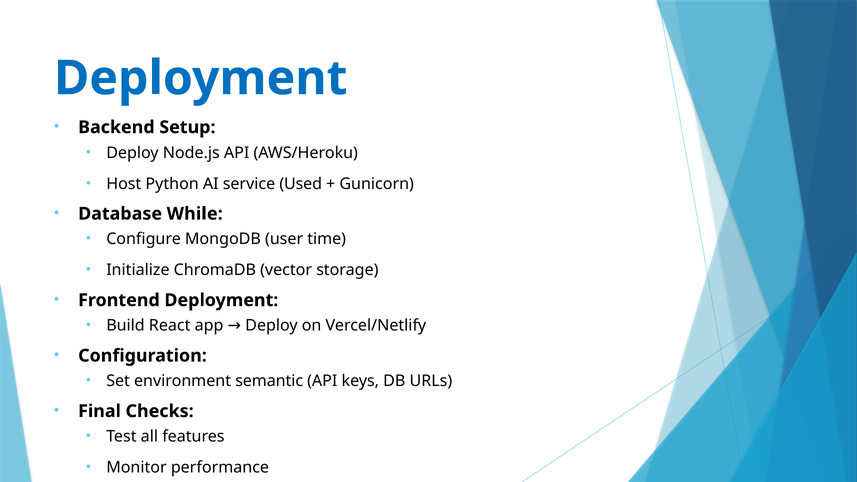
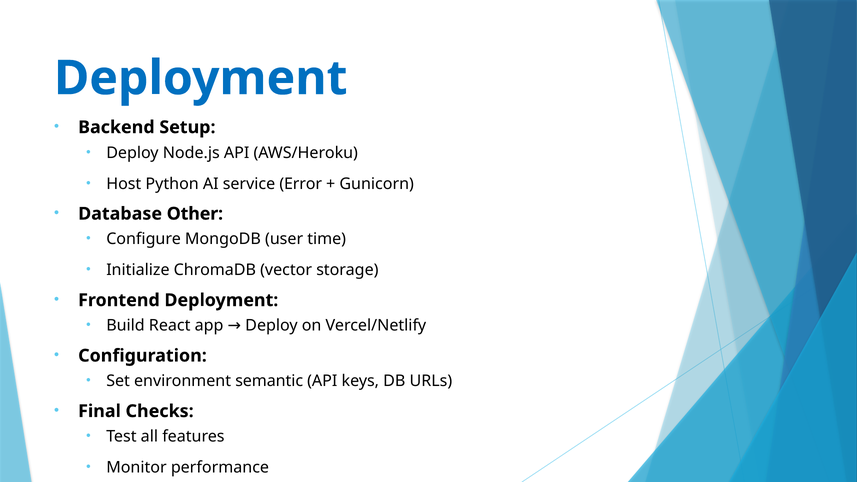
Used: Used -> Error
While: While -> Other
